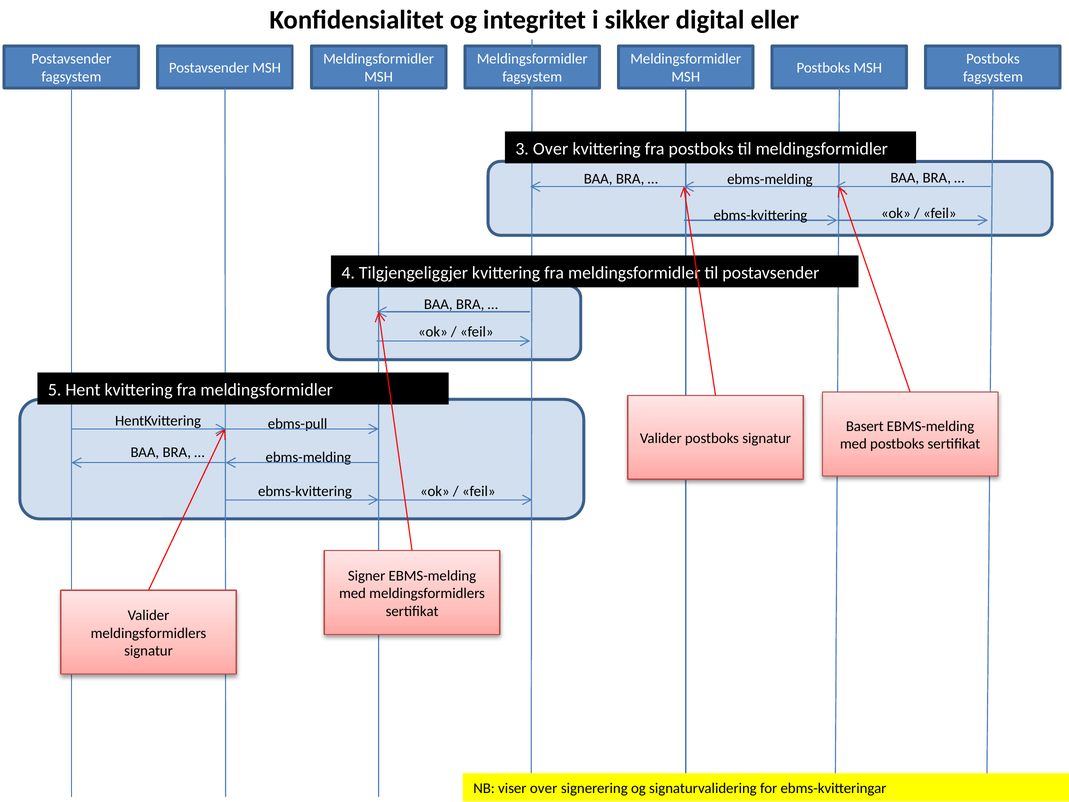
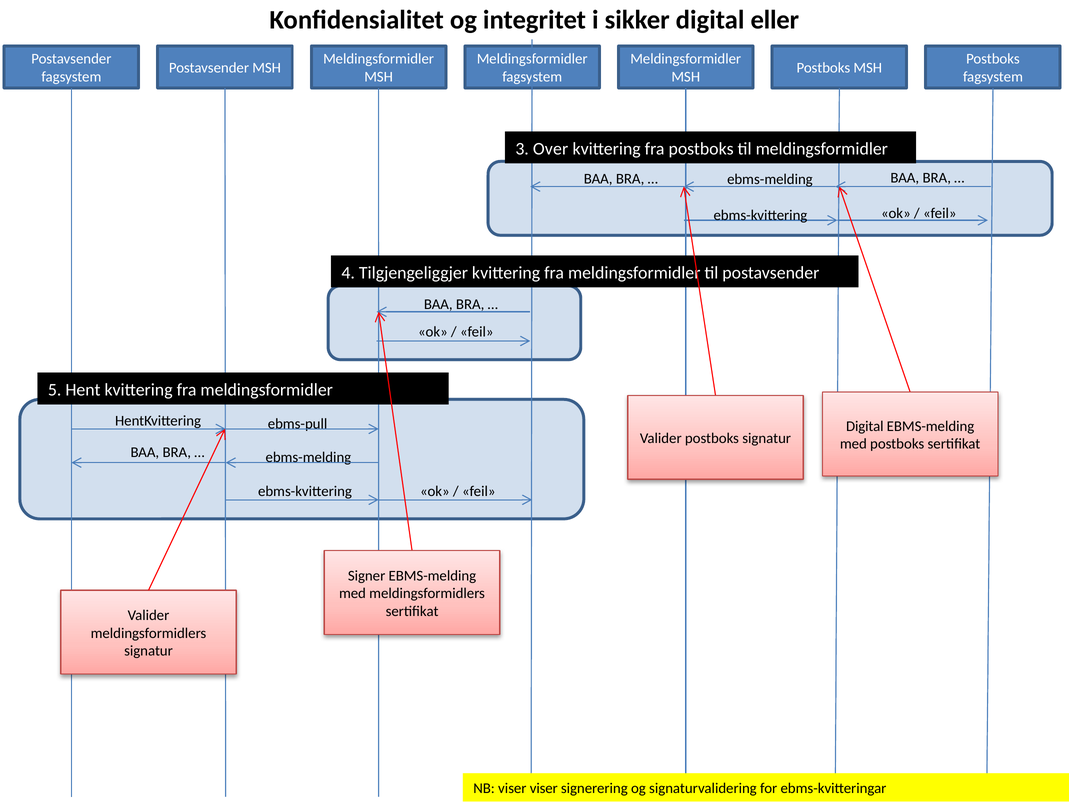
Basert at (865, 426): Basert -> Digital
viser over: over -> viser
